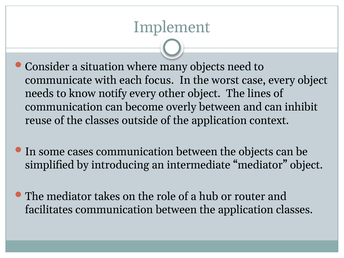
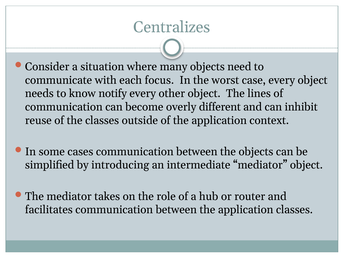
Implement: Implement -> Centralizes
overly between: between -> different
